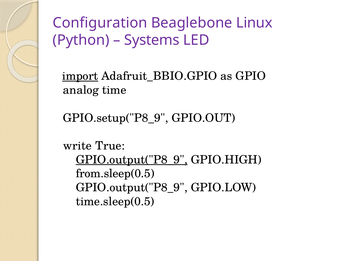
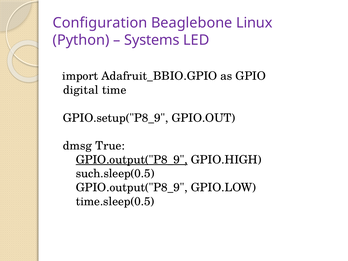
import underline: present -> none
analog: analog -> digital
write: write -> dmsg
from.sleep(0.5: from.sleep(0.5 -> such.sleep(0.5
